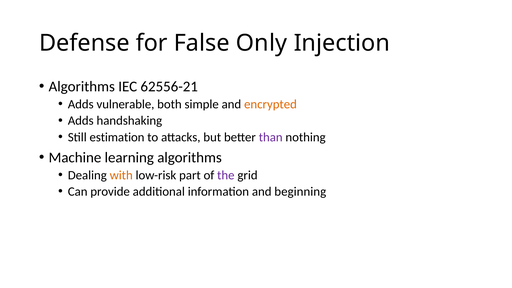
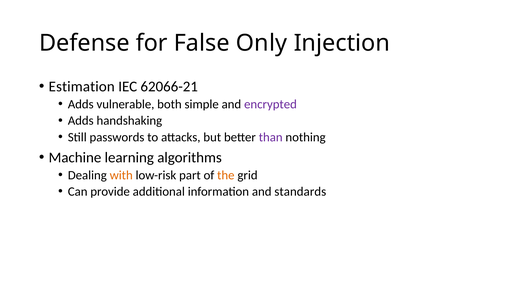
Algorithms at (82, 87): Algorithms -> Estimation
62556-21: 62556-21 -> 62066-21
encrypted colour: orange -> purple
estimation: estimation -> passwords
the colour: purple -> orange
beginning: beginning -> standards
